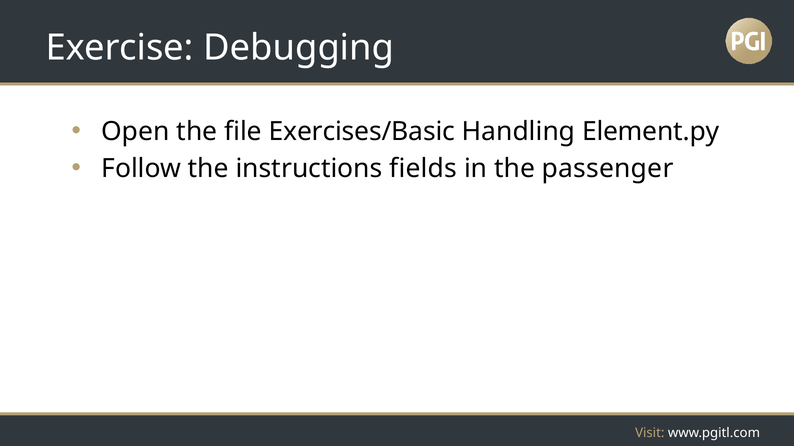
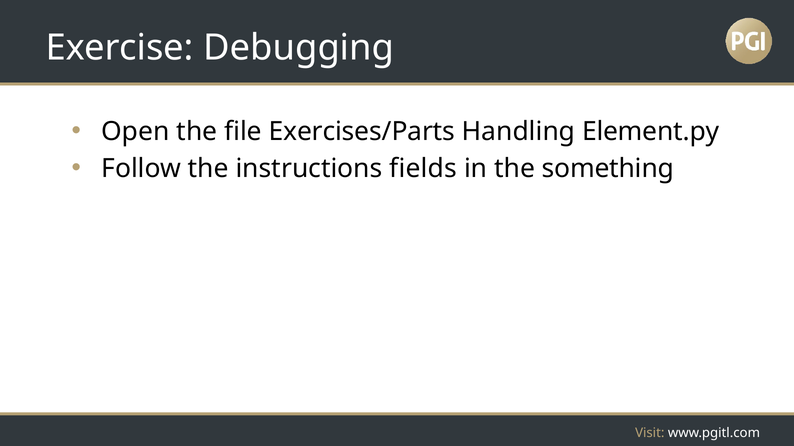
Exercises/Basic: Exercises/Basic -> Exercises/Parts
passenger: passenger -> something
